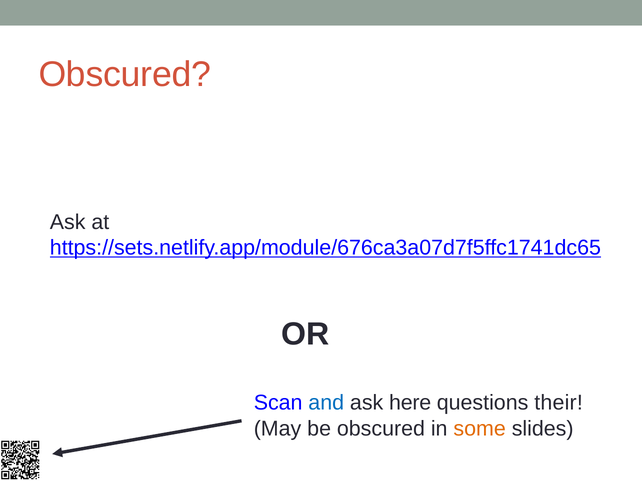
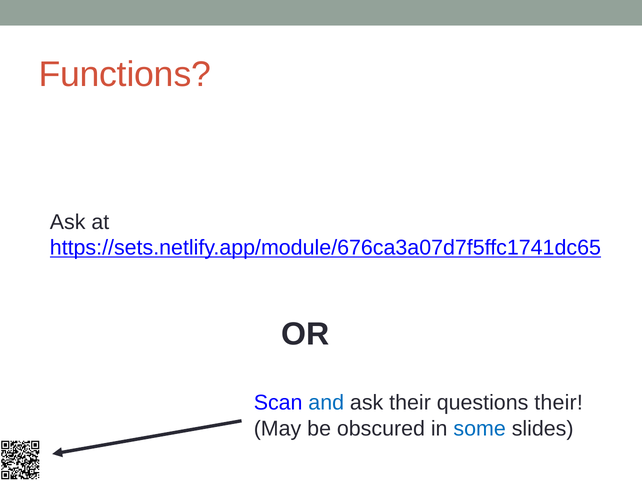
Obscured at (125, 75): Obscured -> Functions
ask here: here -> their
some colour: orange -> blue
